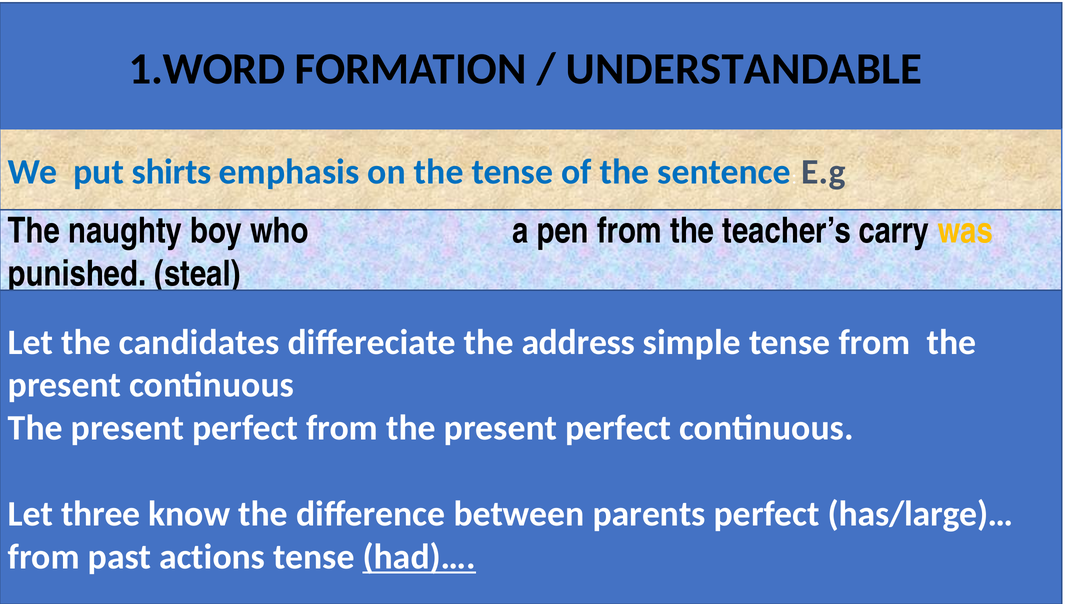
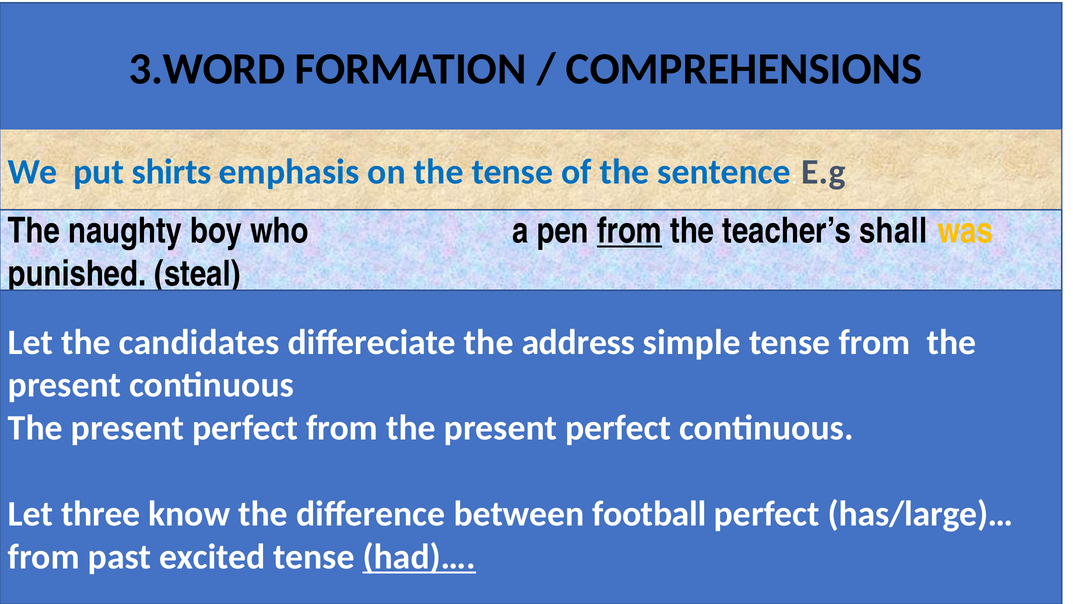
1.WORD: 1.WORD -> 3.WORD
UNDERSTANDABLE: UNDERSTANDABLE -> COMPREHENSIONS
from at (630, 231) underline: none -> present
carry: carry -> shall
parents: parents -> football
actions: actions -> excited
